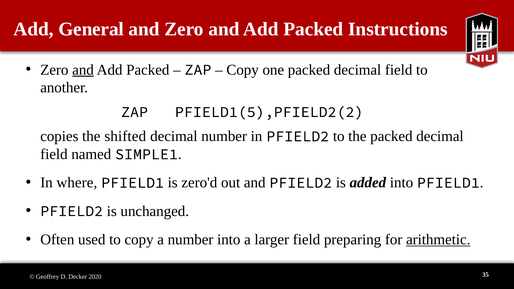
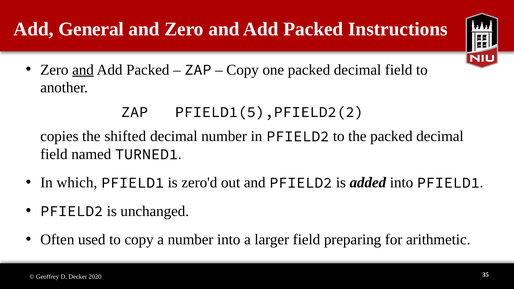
SIMPLE1: SIMPLE1 -> TURNED1
where: where -> which
arithmetic underline: present -> none
